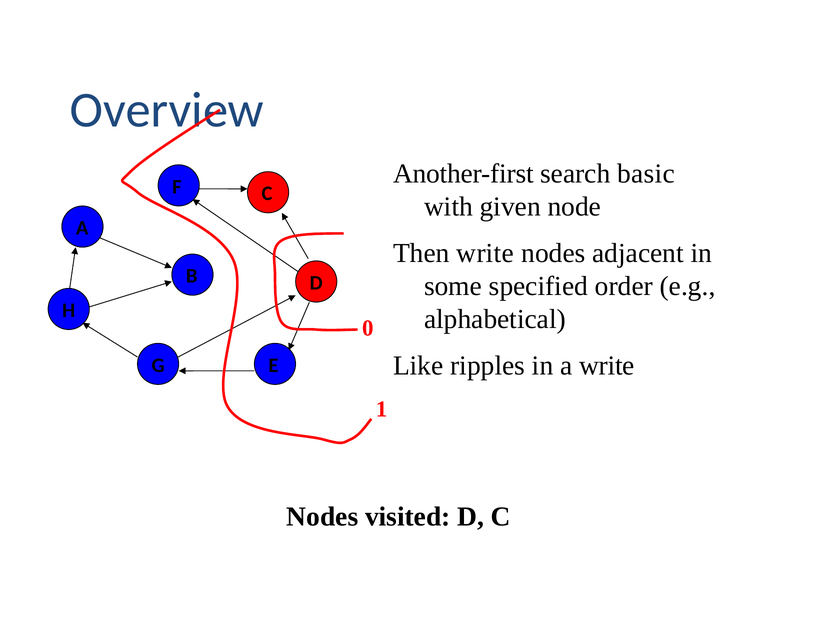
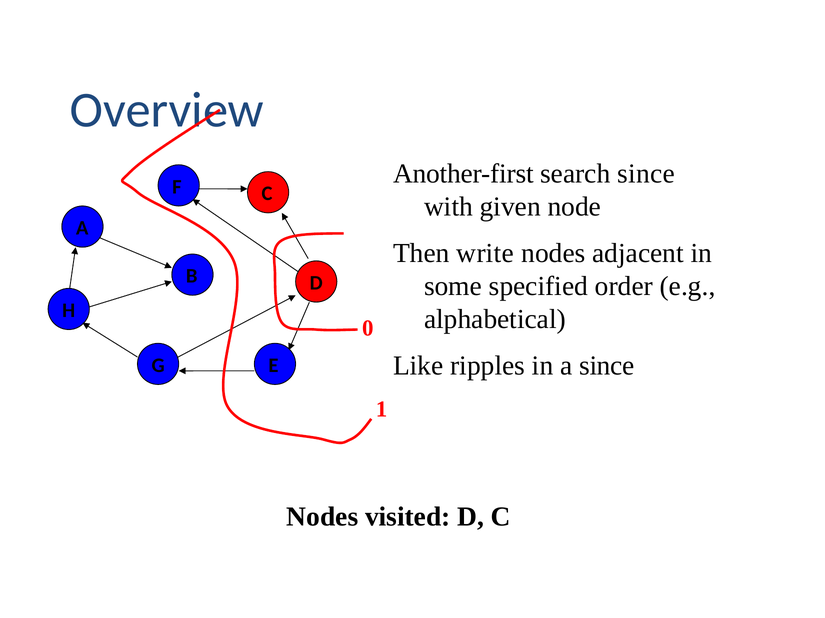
search basic: basic -> since
a write: write -> since
